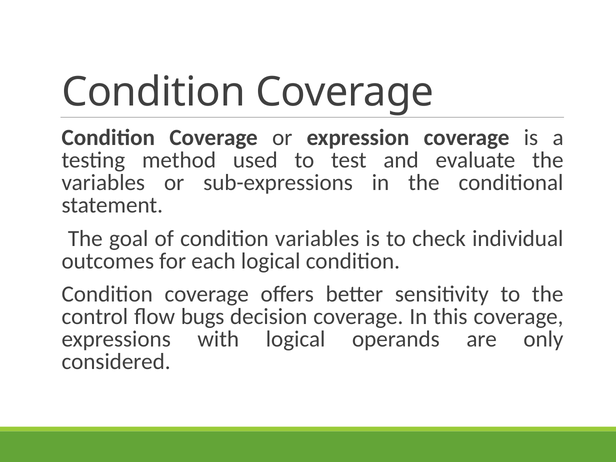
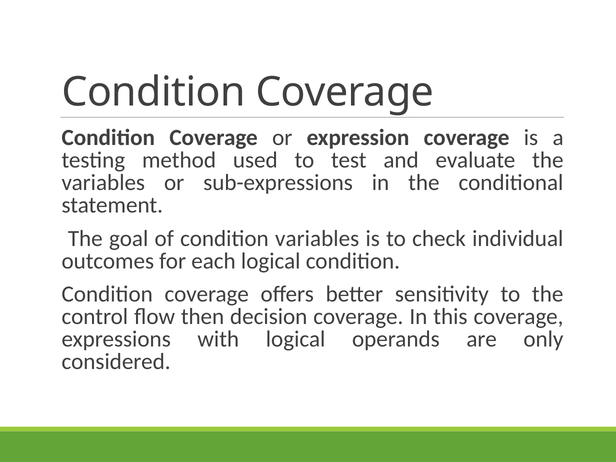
bugs: bugs -> then
